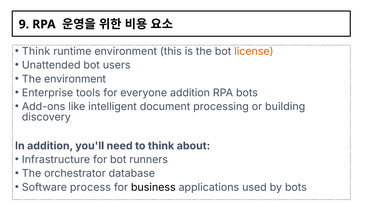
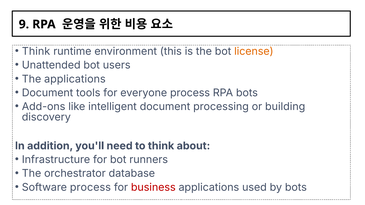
The environment: environment -> applications
Enterprise at (48, 93): Enterprise -> Document
everyone addition: addition -> process
business colour: black -> red
